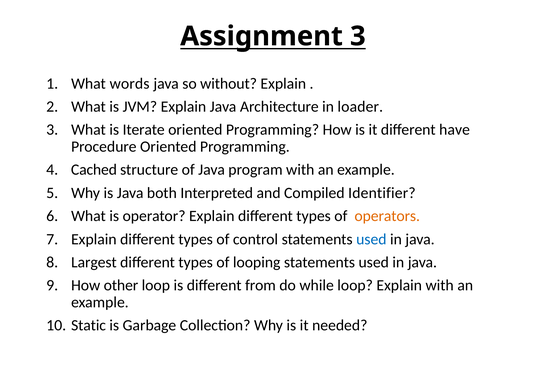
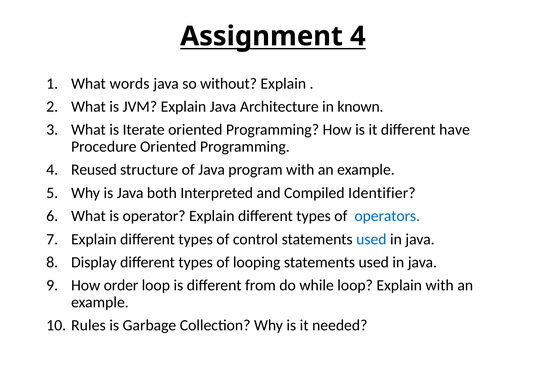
Assignment 3: 3 -> 4
loader: loader -> known
Cached: Cached -> Reused
operators colour: orange -> blue
Largest: Largest -> Display
other: other -> order
Static: Static -> Rules
